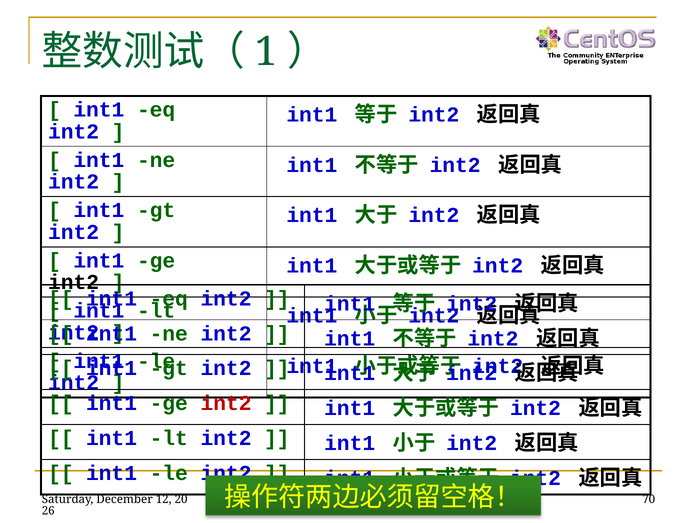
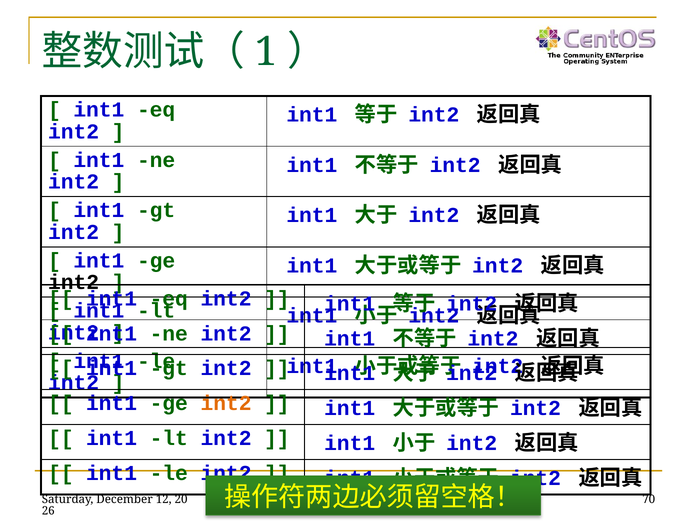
int2 at (226, 403) colour: red -> orange
